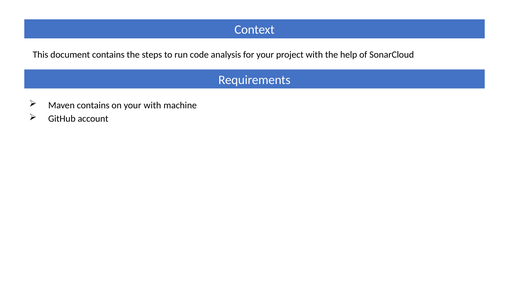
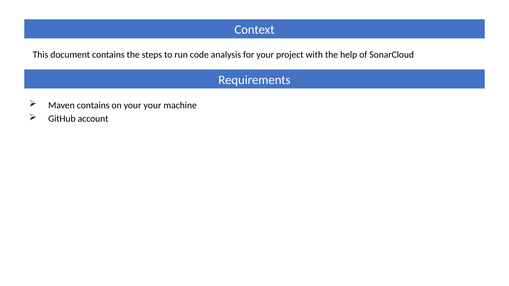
your with: with -> your
